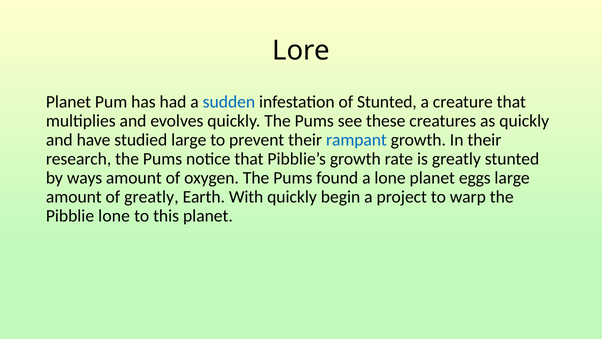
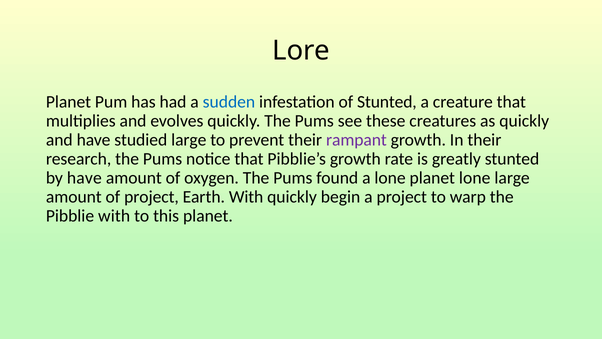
rampant colour: blue -> purple
by ways: ways -> have
planet eggs: eggs -> lone
of greatly: greatly -> project
Pibblie lone: lone -> with
